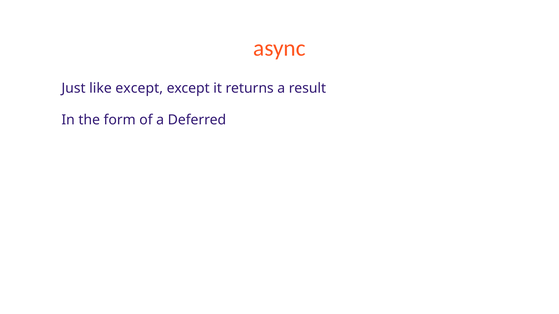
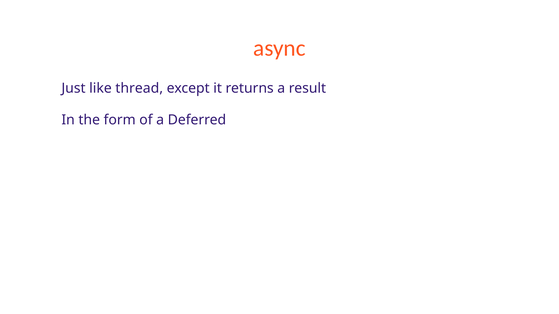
like except: except -> thread
